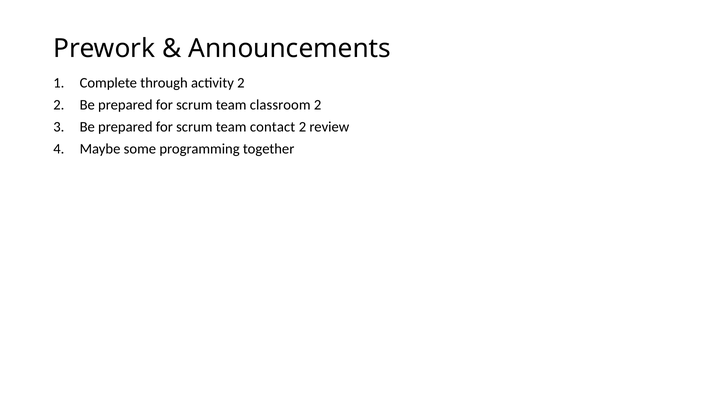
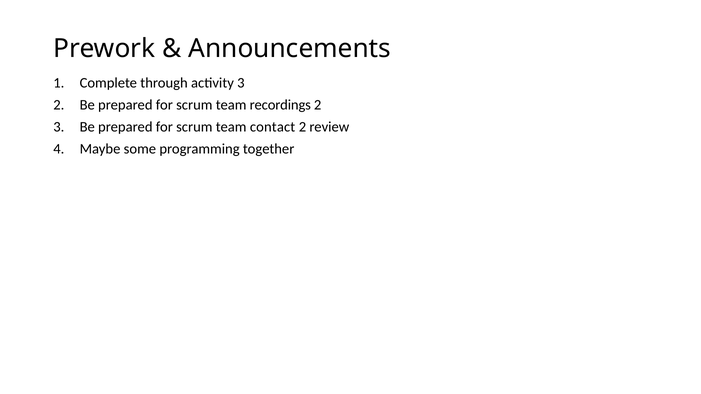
activity 2: 2 -> 3
classroom: classroom -> recordings
